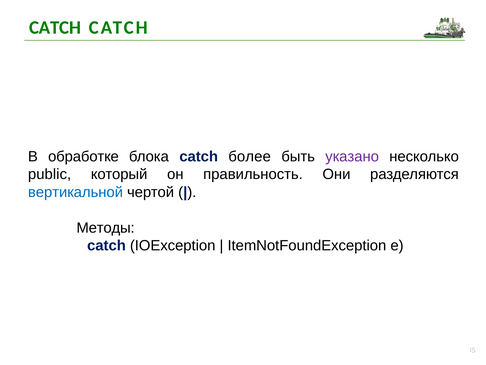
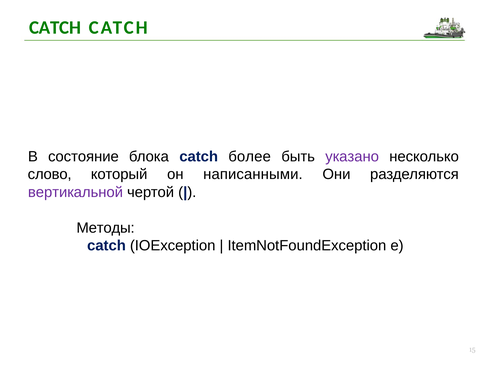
обработке: обработке -> состояние
public: public -> слово
правильность: правильность -> написанными
вертикальной colour: blue -> purple
